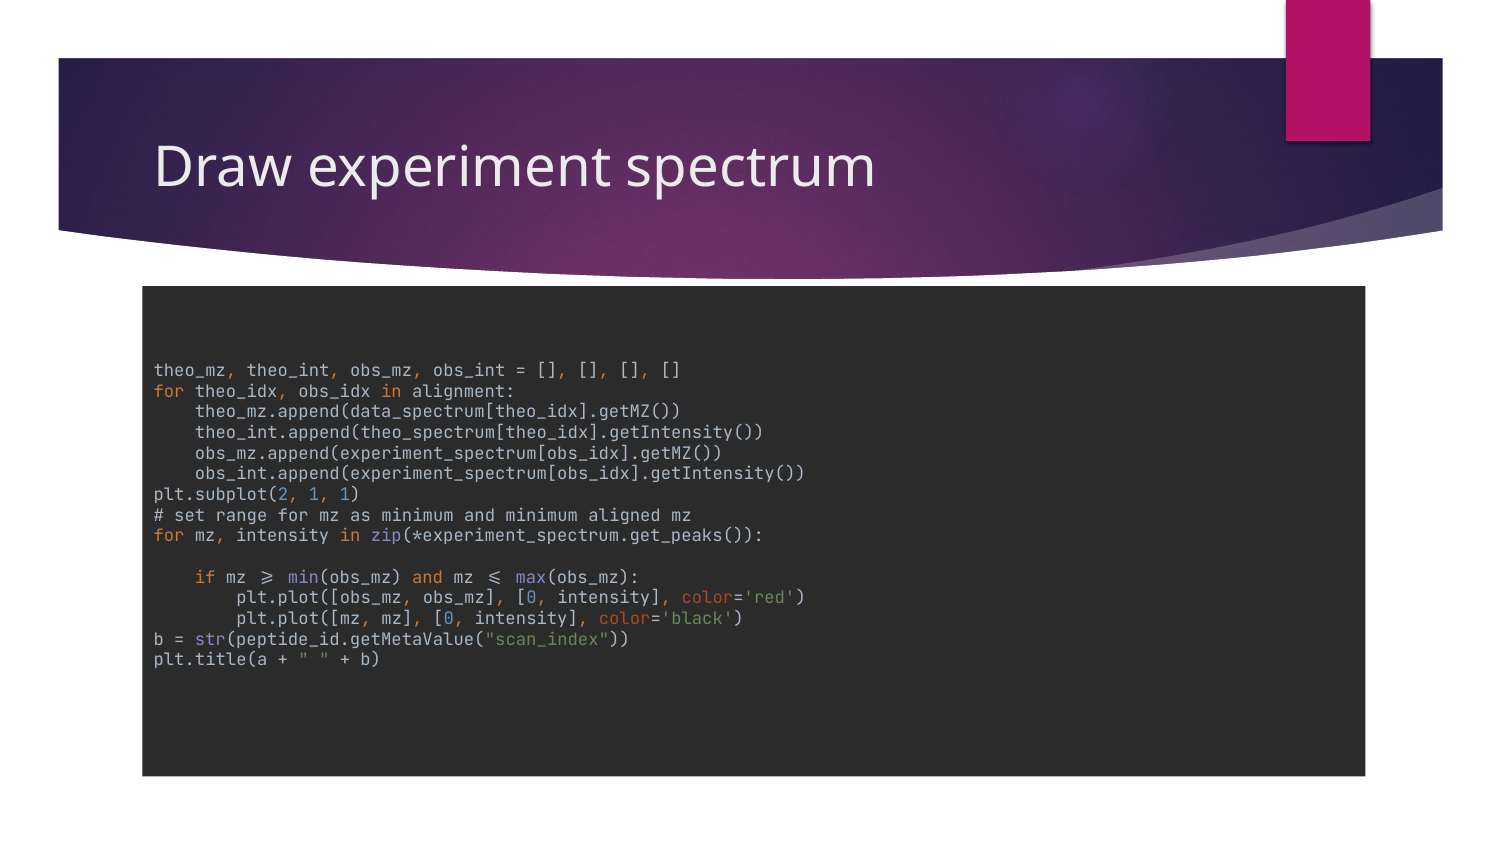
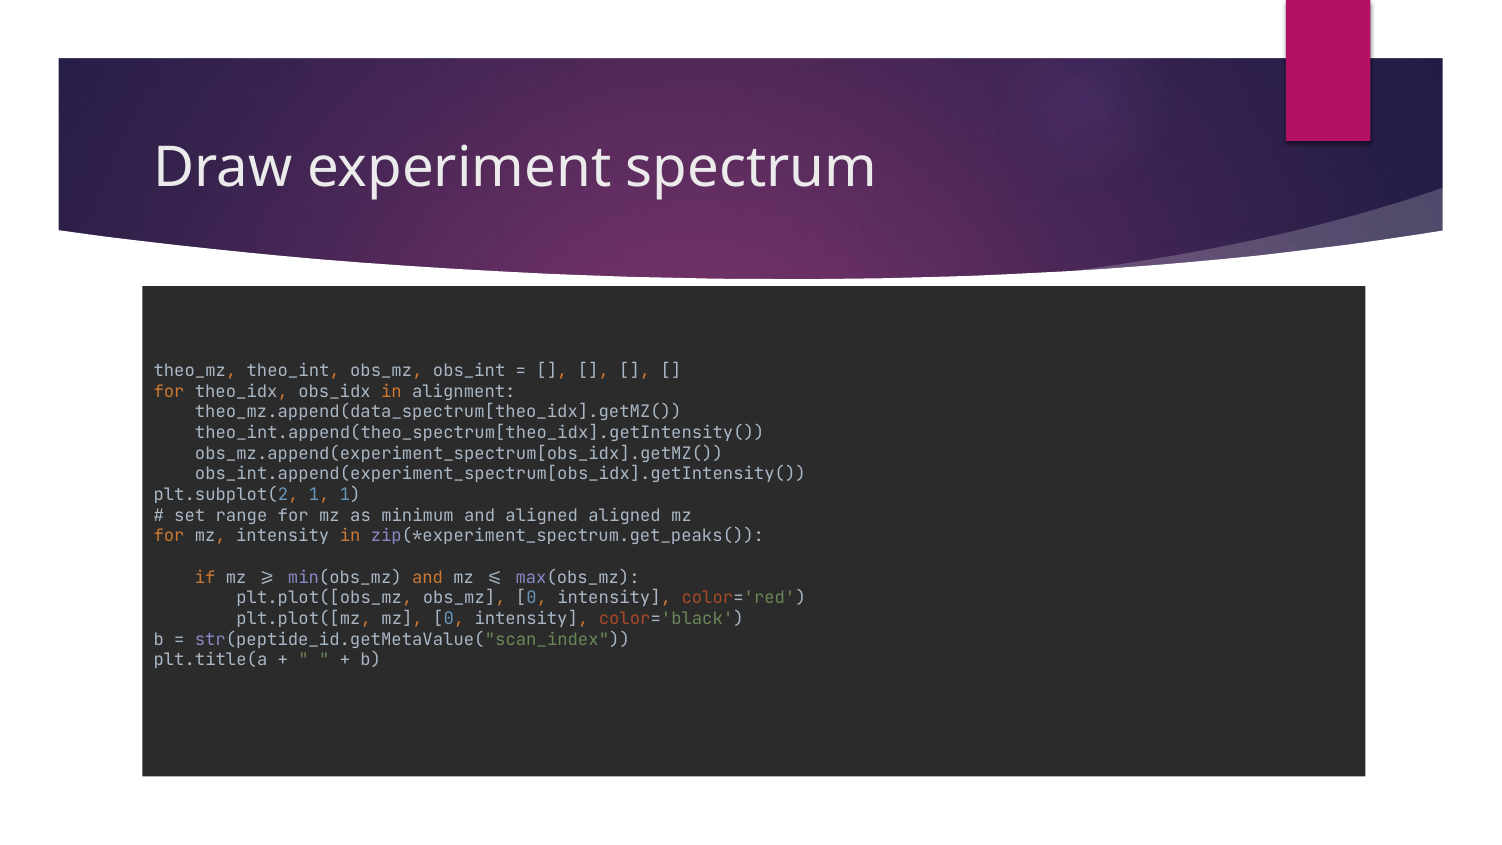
and minimum: minimum -> aligned
